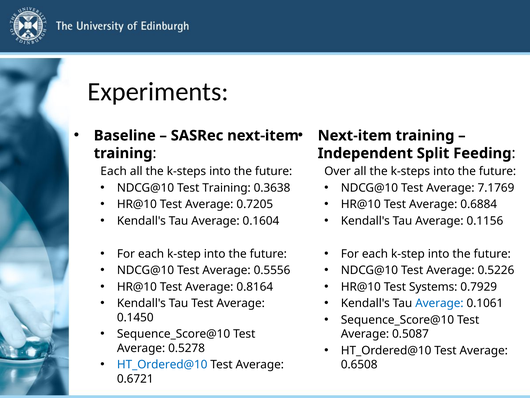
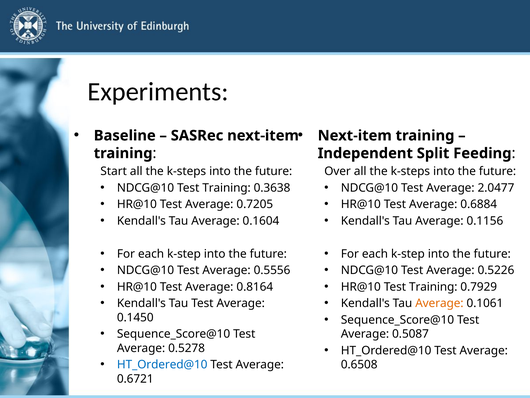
Each at (114, 171): Each -> Start
7.1769: 7.1769 -> 2.0477
HR@10 Test Systems: Systems -> Training
Average at (439, 303) colour: blue -> orange
